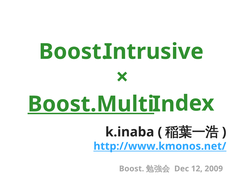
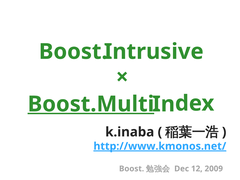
http://www.kmonos.net/ underline: none -> present
